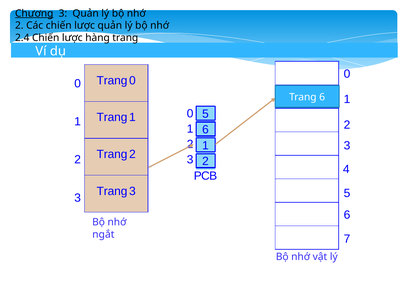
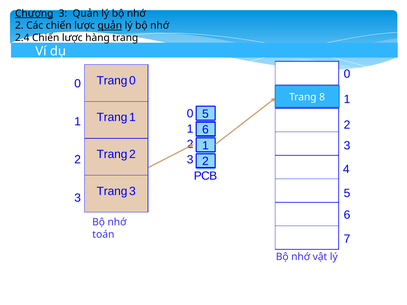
quản at (110, 26) underline: none -> present
Trang 6: 6 -> 8
ngắt: ngắt -> toán
